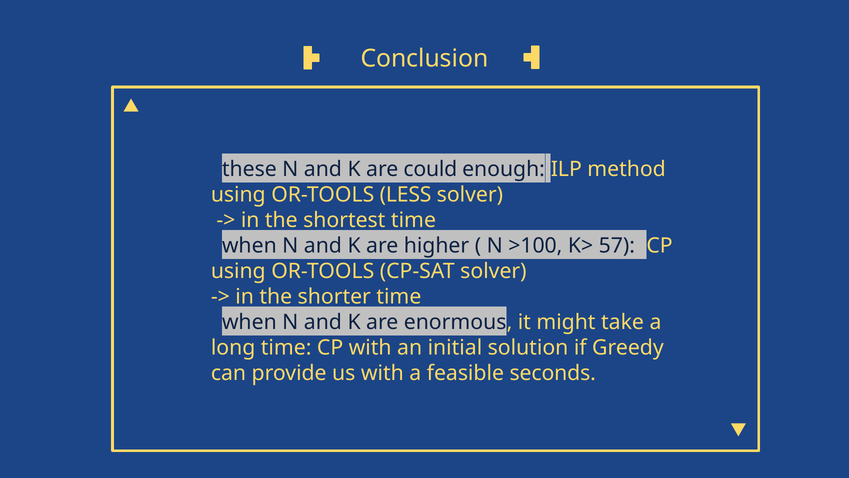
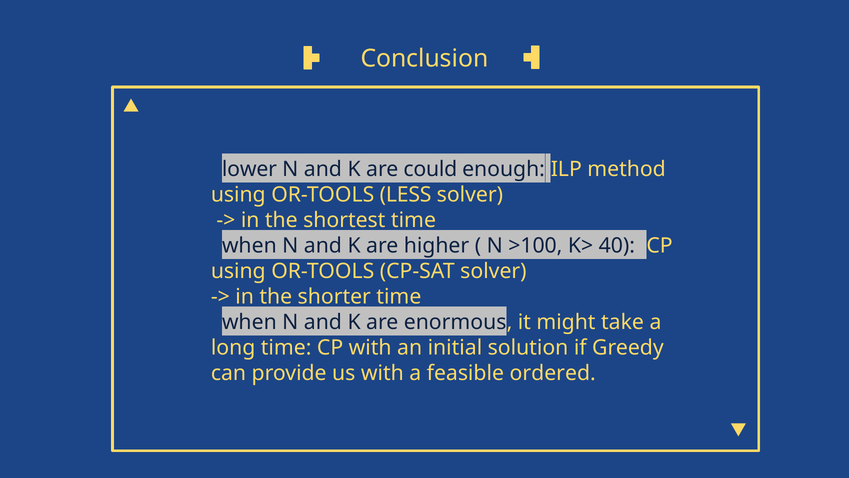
these: these -> lower
57: 57 -> 40
seconds: seconds -> ordered
